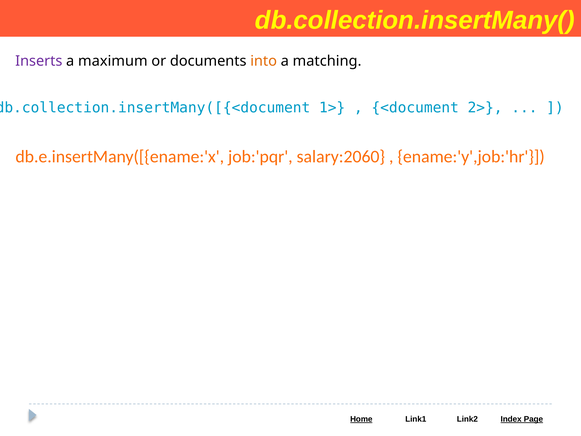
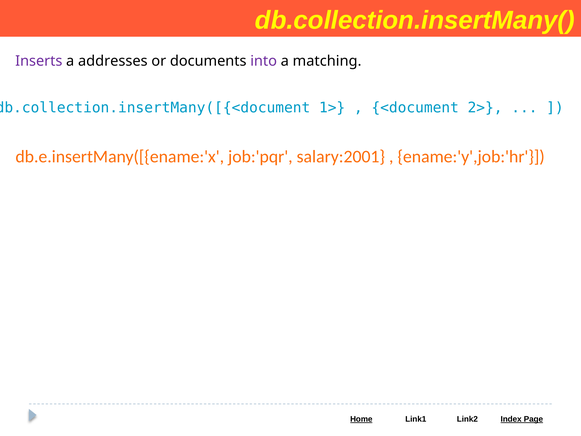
maximum: maximum -> addresses
into colour: orange -> purple
salary:2060: salary:2060 -> salary:2001
